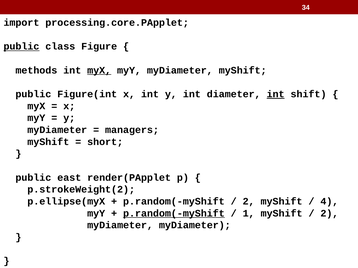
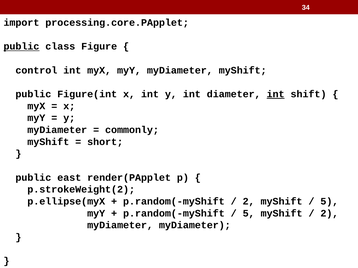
methods: methods -> control
myX at (99, 70) underline: present -> none
managers: managers -> commonly
4 at (329, 202): 4 -> 5
p.random(-myShift at (174, 214) underline: present -> none
1 at (249, 214): 1 -> 5
